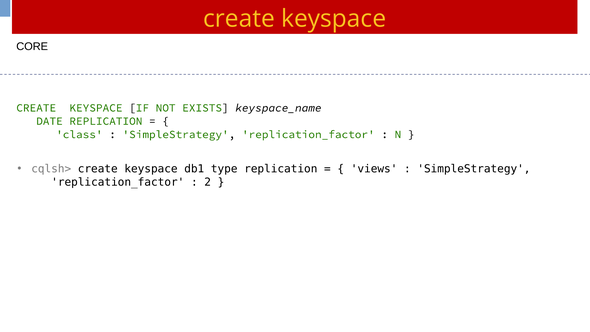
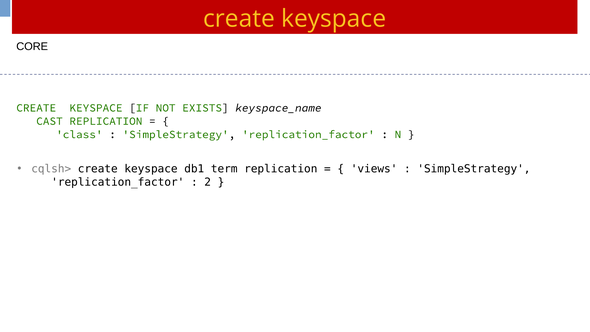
DATE: DATE -> CAST
type: type -> term
